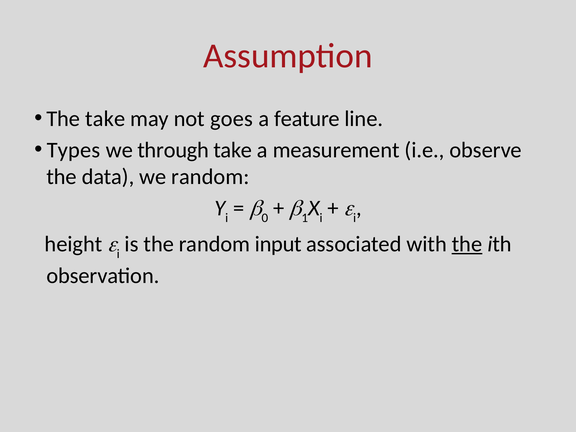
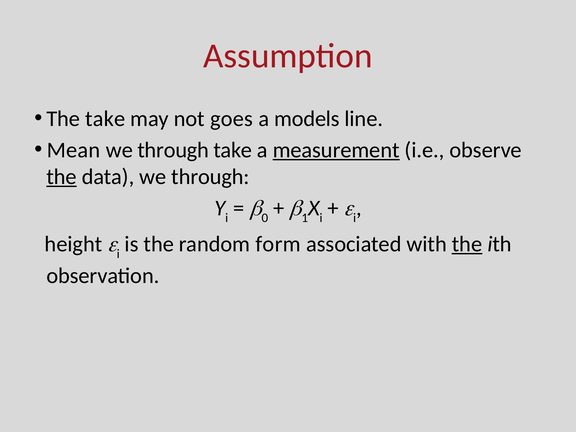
feature: feature -> models
Types: Types -> Mean
measurement underline: none -> present
the at (62, 177) underline: none -> present
data we random: random -> through
input: input -> form
